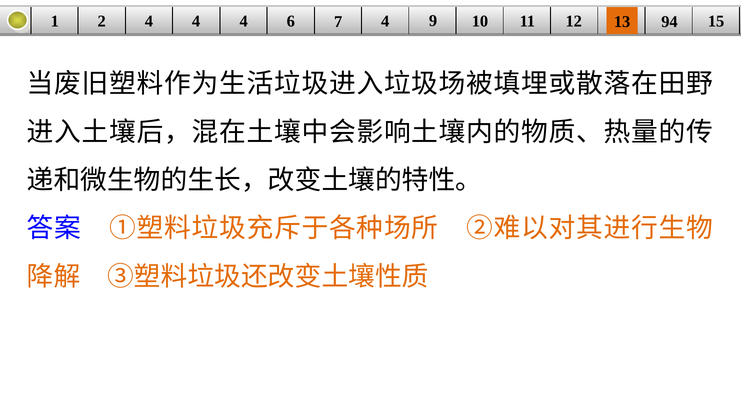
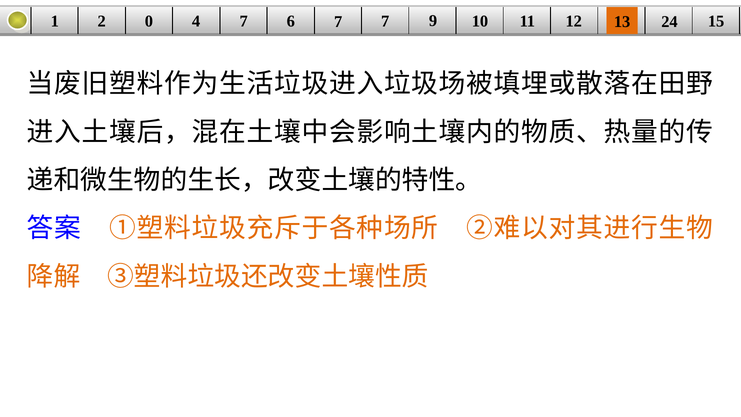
2 4: 4 -> 0
4 at (244, 21): 4 -> 7
7 4: 4 -> 7
94: 94 -> 24
